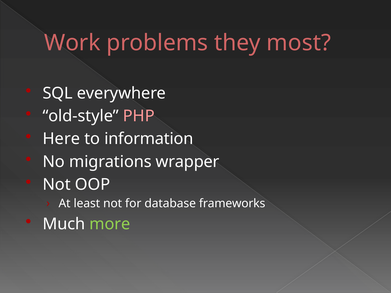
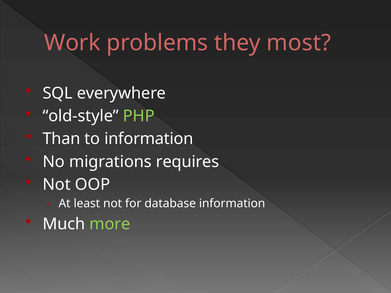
PHP colour: pink -> light green
Here: Here -> Than
wrapper: wrapper -> requires
database frameworks: frameworks -> information
